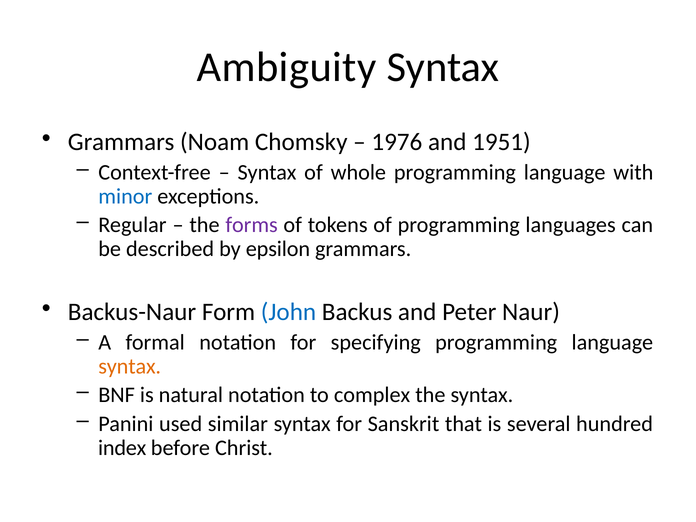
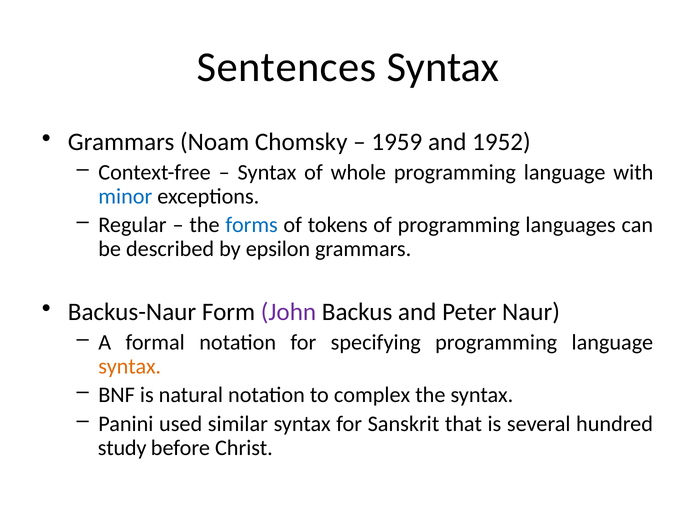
Ambiguity: Ambiguity -> Sentences
1976: 1976 -> 1959
1951: 1951 -> 1952
forms colour: purple -> blue
John colour: blue -> purple
index: index -> study
